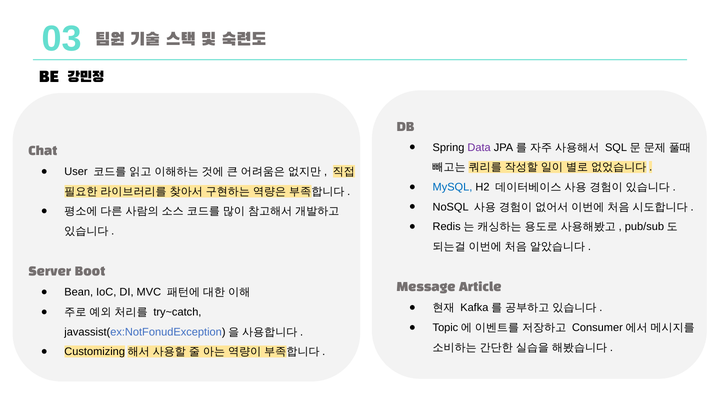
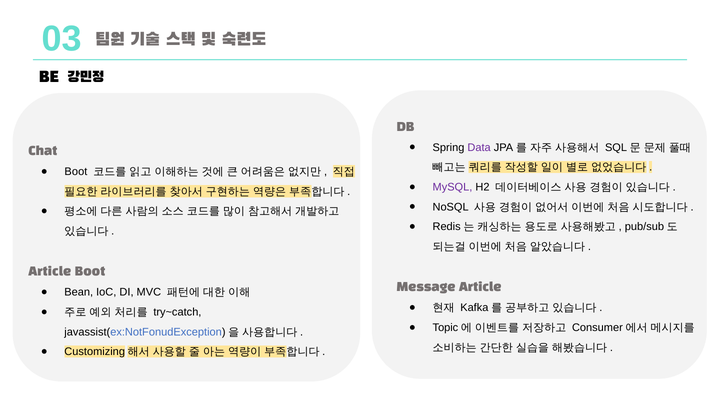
User at (76, 172): User -> Boot
MySQL colour: blue -> purple
Server at (50, 272): Server -> Article
